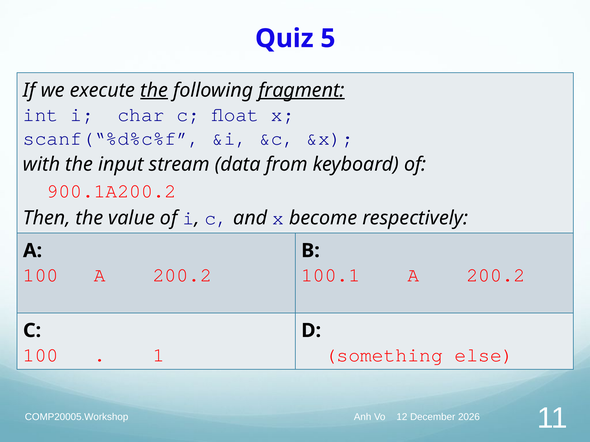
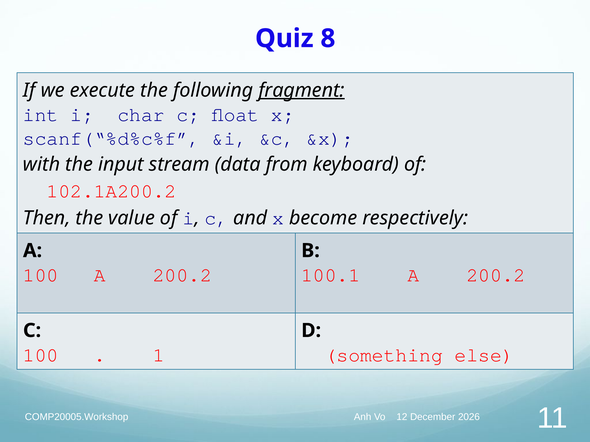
5: 5 -> 8
the at (154, 90) underline: present -> none
900.1A200.2: 900.1A200.2 -> 102.1A200.2
